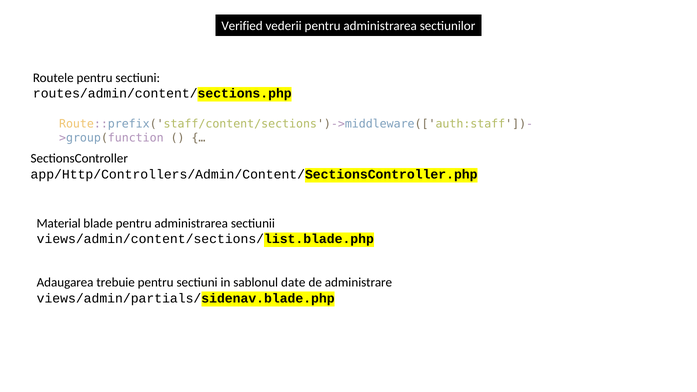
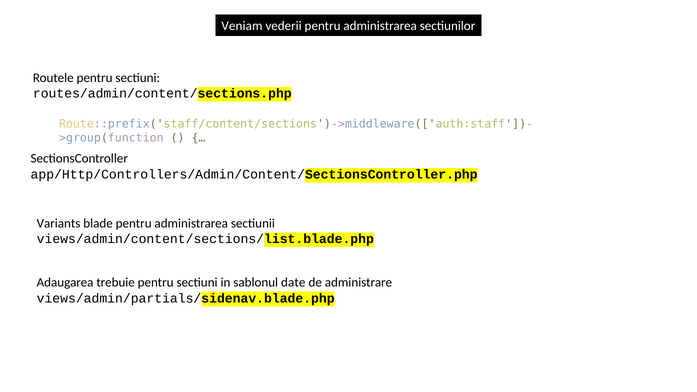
Verified: Verified -> Veniam
Material: Material -> Variants
